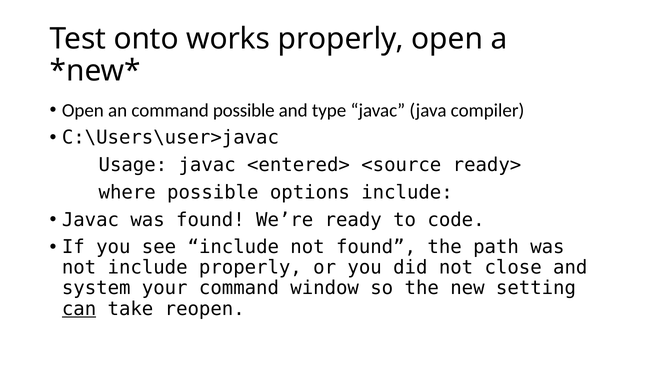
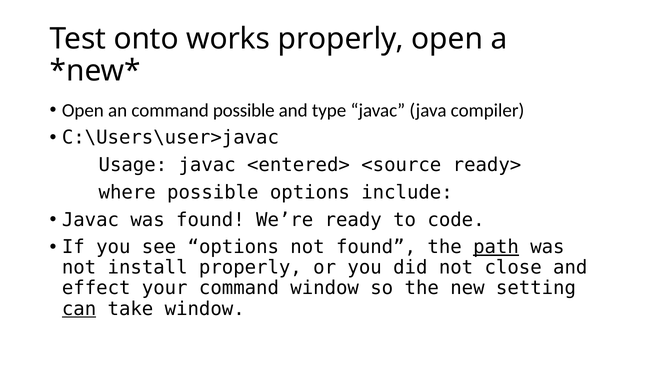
see include: include -> options
path underline: none -> present
not include: include -> install
system: system -> effect
take reopen: reopen -> window
